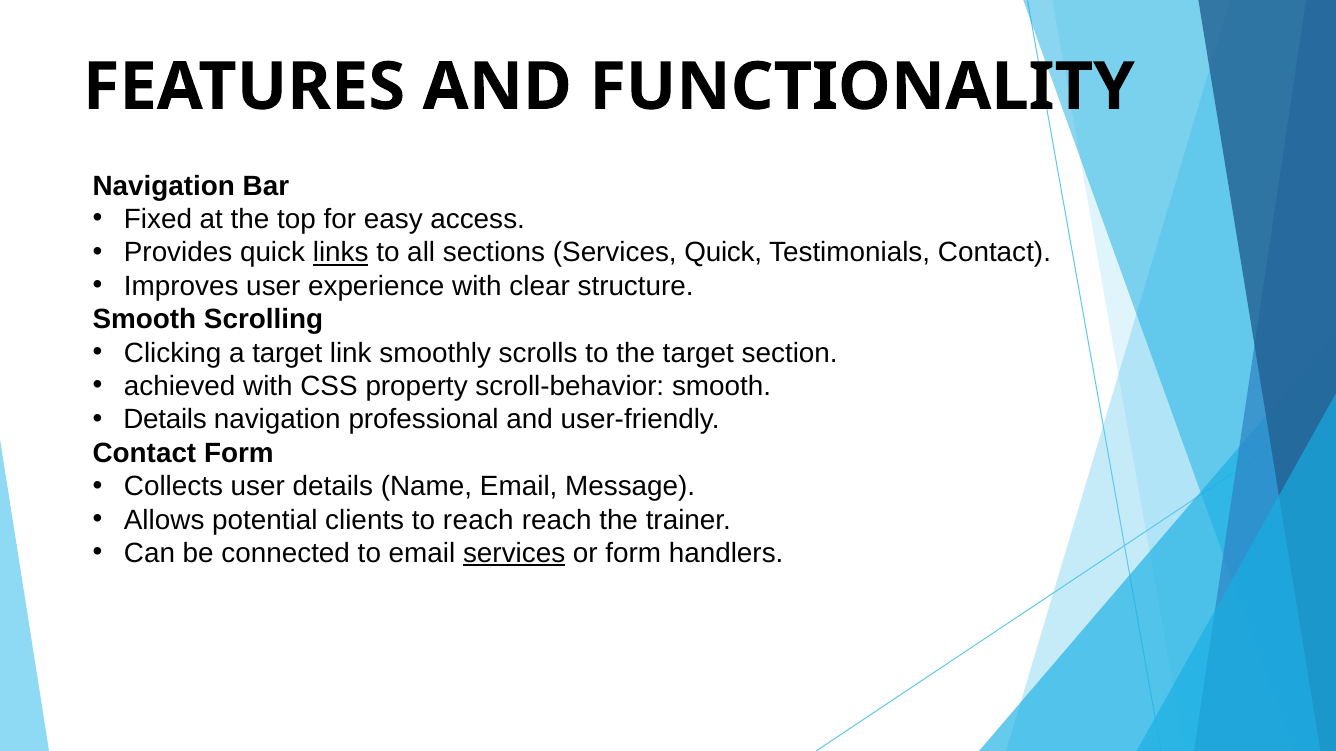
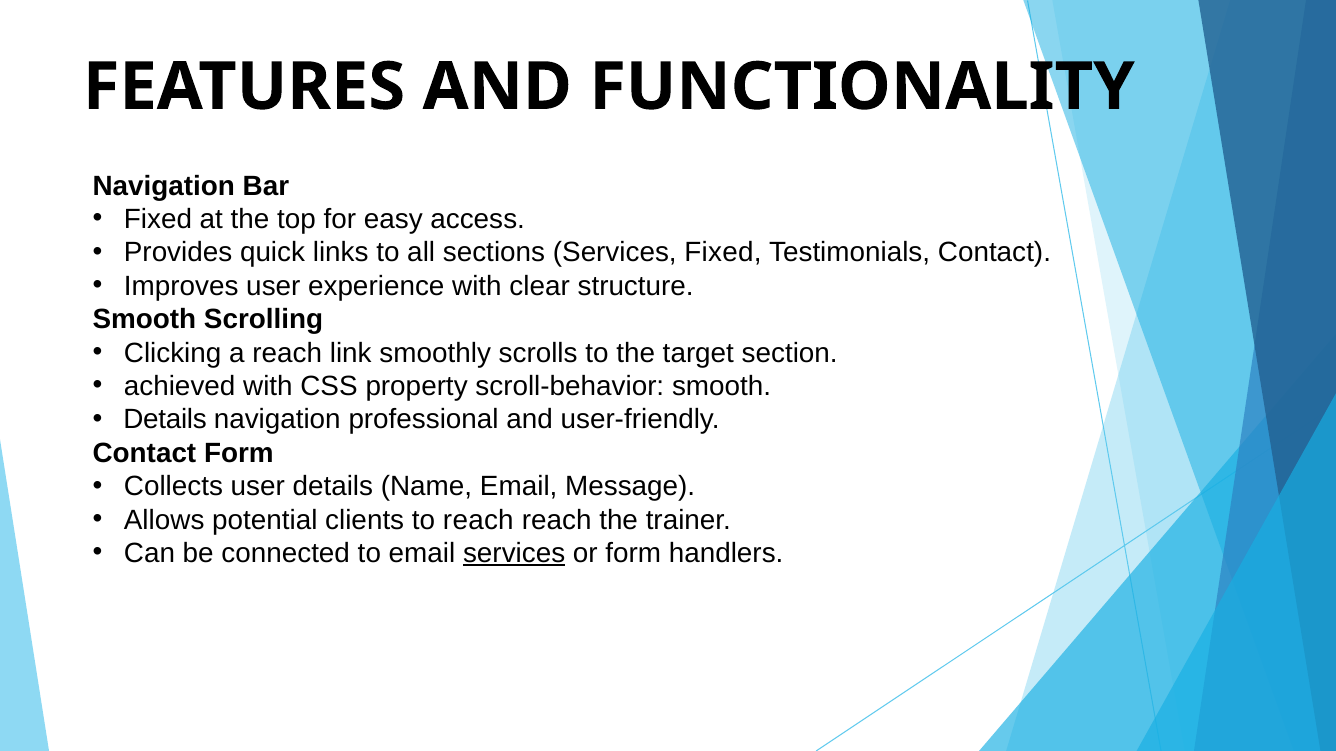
links underline: present -> none
Services Quick: Quick -> Fixed
a target: target -> reach
